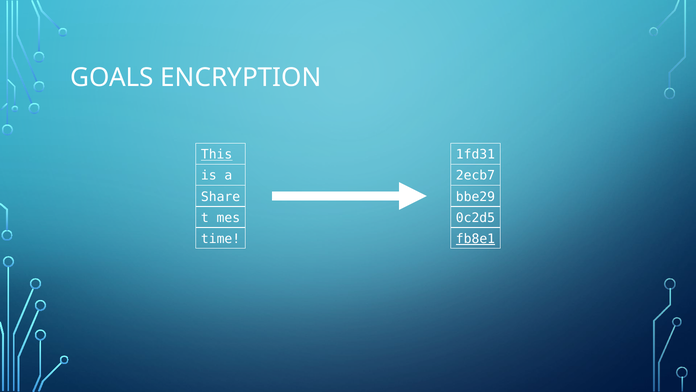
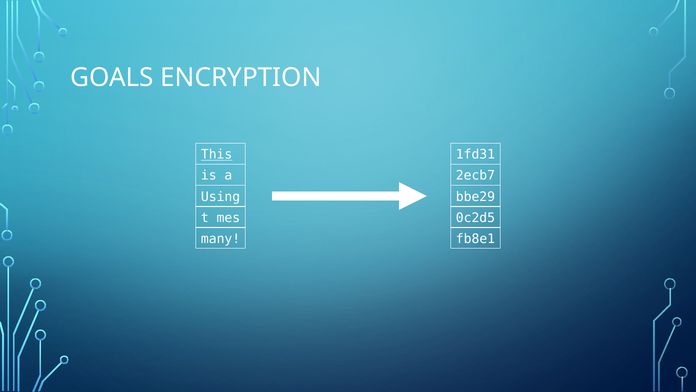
Share: Share -> Using
time: time -> many
fb8e1 underline: present -> none
